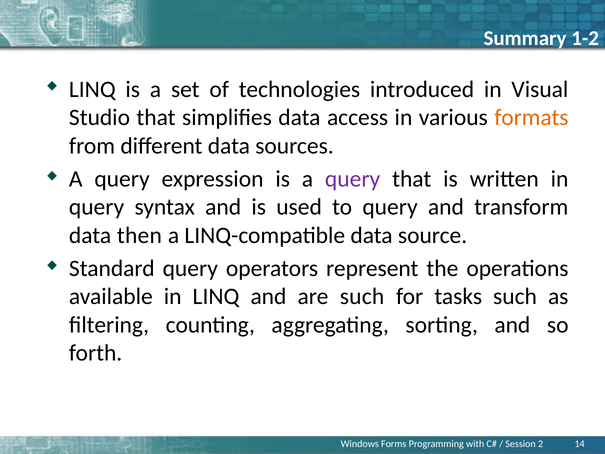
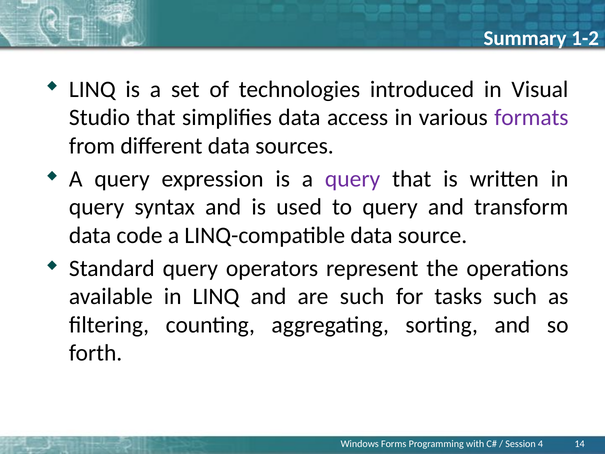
formats colour: orange -> purple
then: then -> code
2: 2 -> 4
